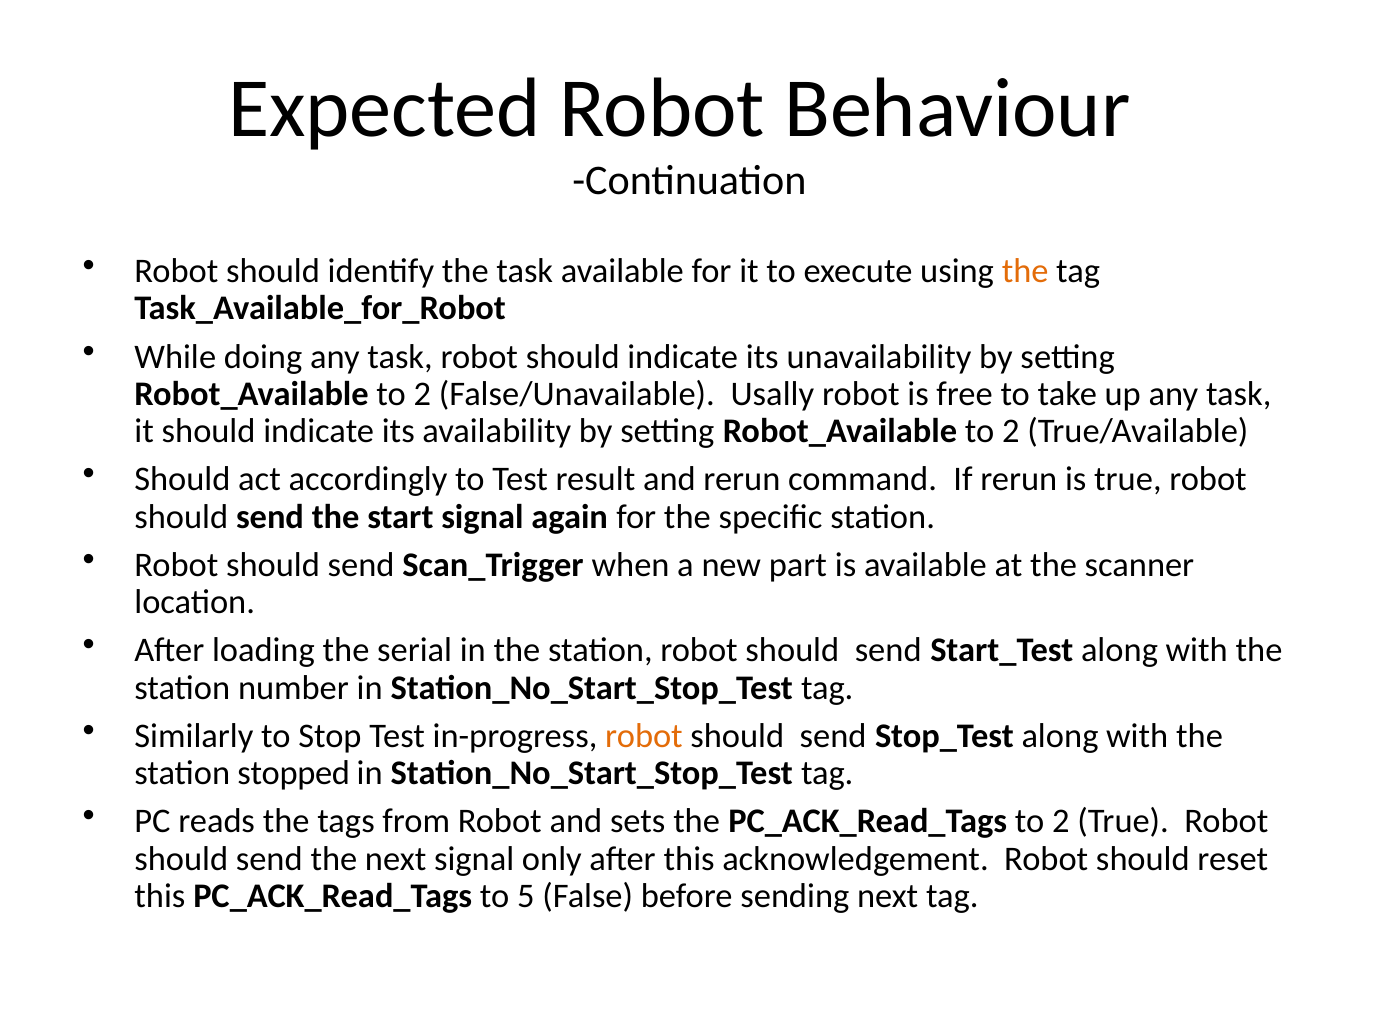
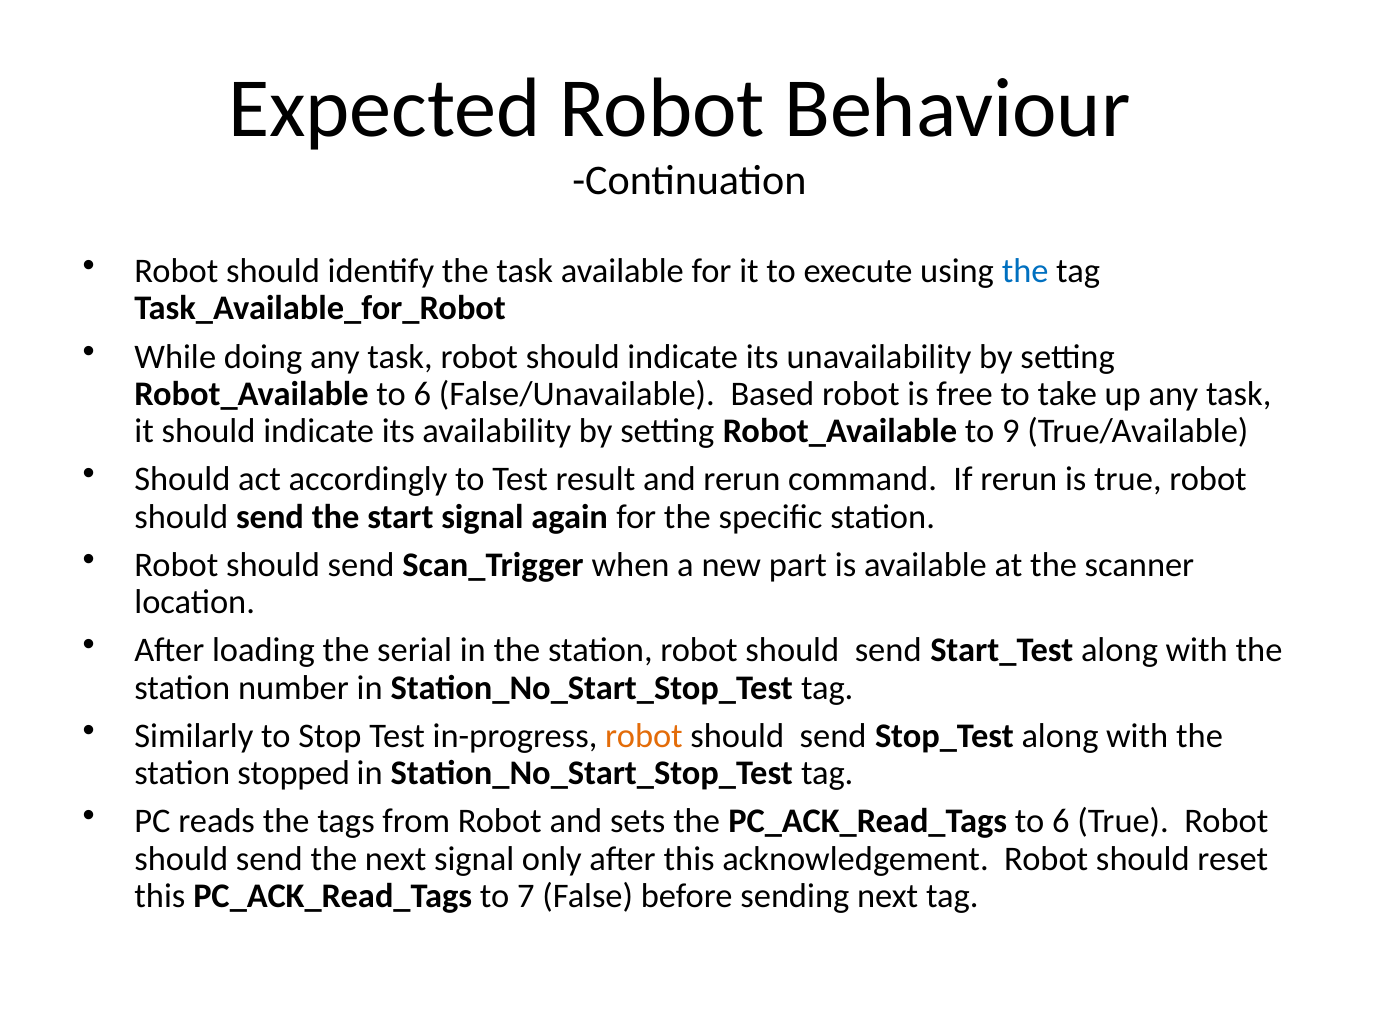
the at (1025, 271) colour: orange -> blue
2 at (422, 394): 2 -> 6
Usally: Usally -> Based
2 at (1011, 431): 2 -> 9
PC_ACK_Read_Tags to 2: 2 -> 6
5: 5 -> 7
